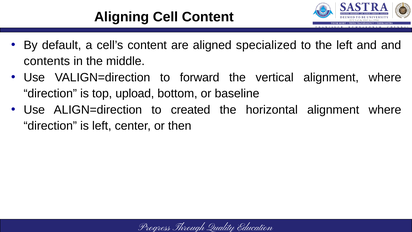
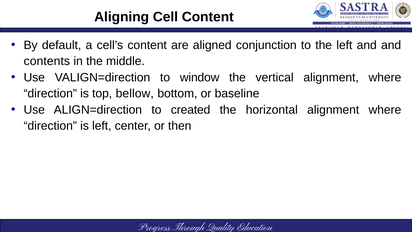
specialized: specialized -> conjunction
forward: forward -> window
upload: upload -> bellow
